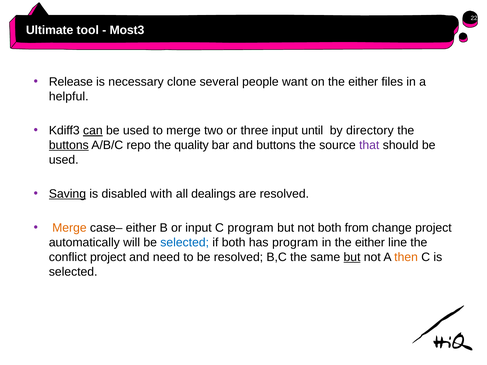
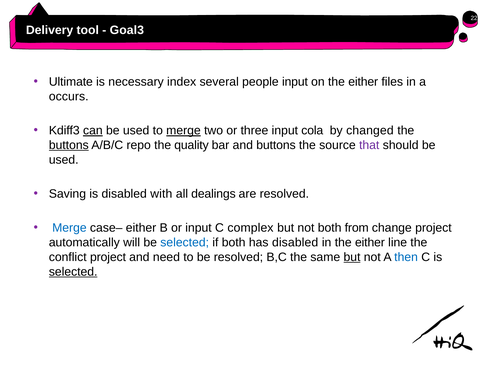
Ultimate: Ultimate -> Delivery
Most3: Most3 -> Goal3
Release: Release -> Ultimate
clone: clone -> index
people want: want -> input
helpful: helpful -> occurs
merge at (183, 131) underline: none -> present
until: until -> cola
directory: directory -> changed
Saving underline: present -> none
Merge at (69, 228) colour: orange -> blue
C program: program -> complex
has program: program -> disabled
then colour: orange -> blue
selected at (73, 272) underline: none -> present
